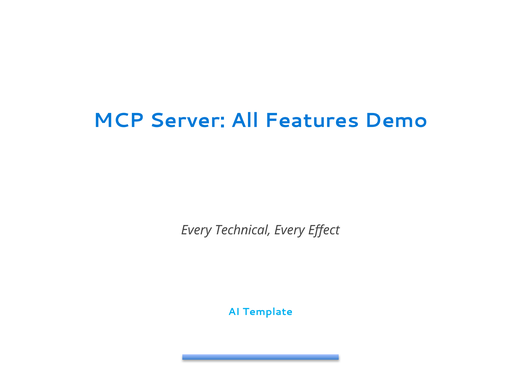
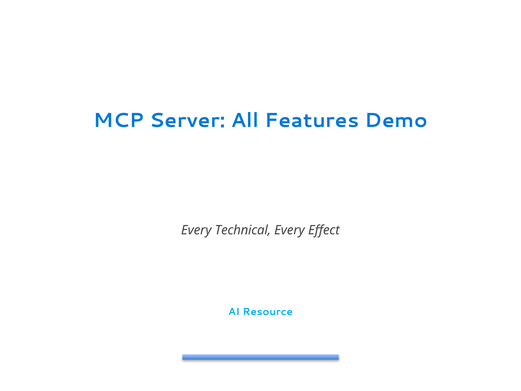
Template: Template -> Resource
